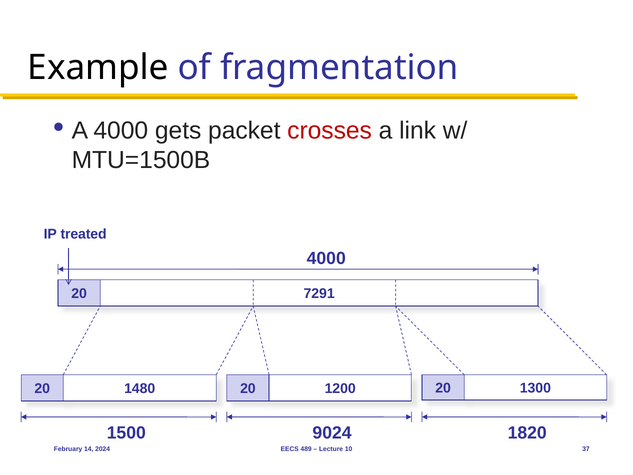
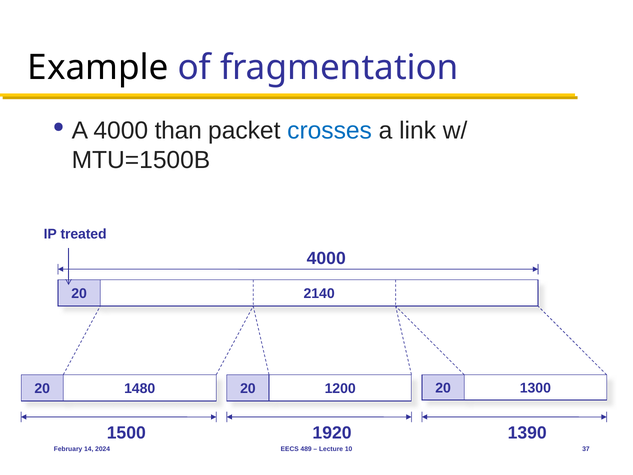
gets: gets -> than
crosses colour: red -> blue
7291: 7291 -> 2140
9024: 9024 -> 1920
1820: 1820 -> 1390
